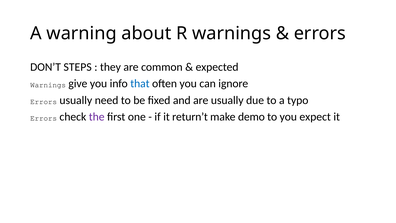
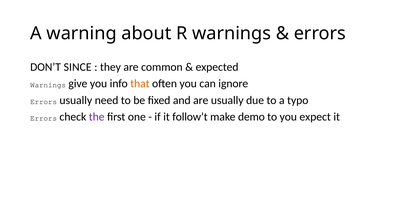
STEPS: STEPS -> SINCE
that colour: blue -> orange
return’t: return’t -> follow’t
